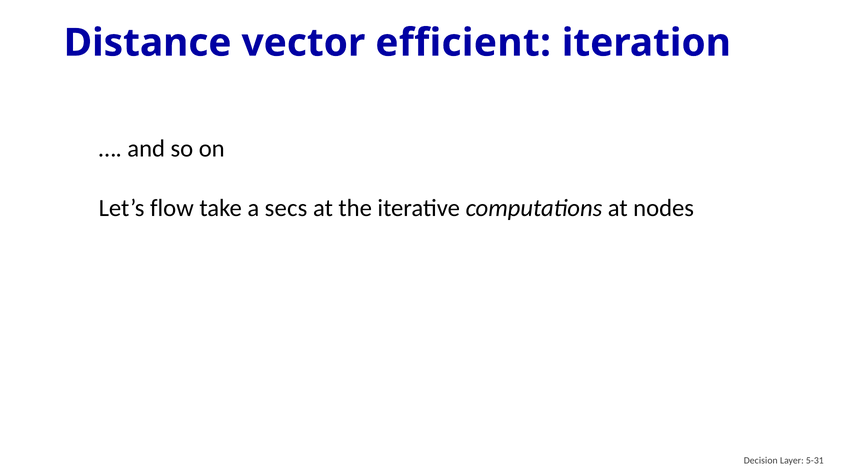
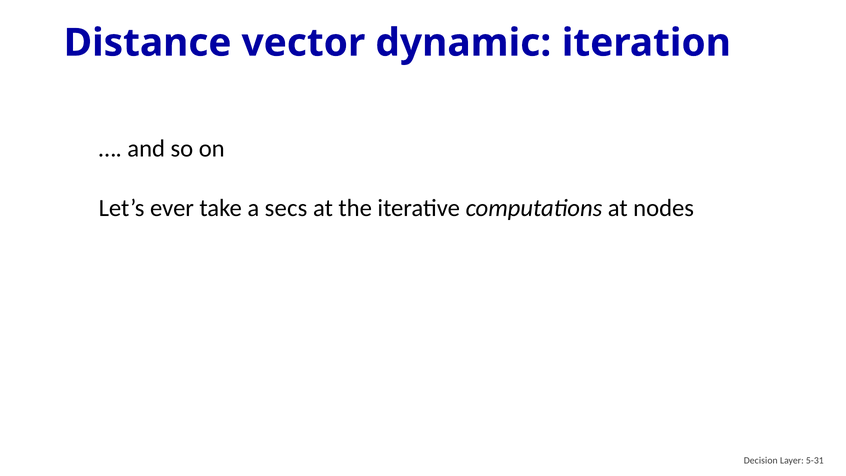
efficient: efficient -> dynamic
flow: flow -> ever
